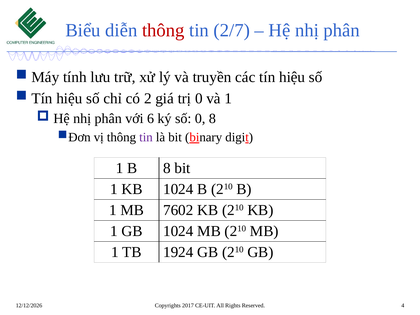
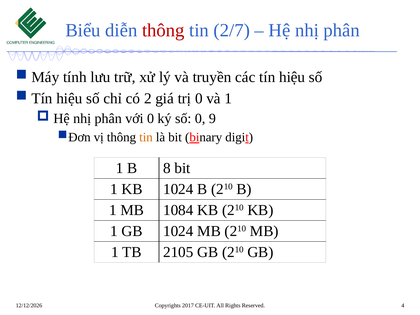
với 6: 6 -> 0
0 8: 8 -> 9
tin at (146, 137) colour: purple -> orange
7602: 7602 -> 1084
1924: 1924 -> 2105
